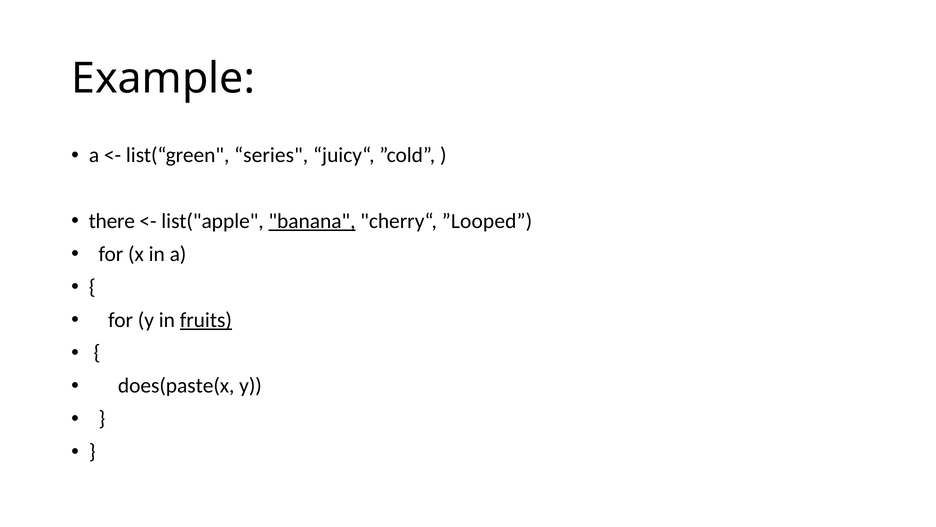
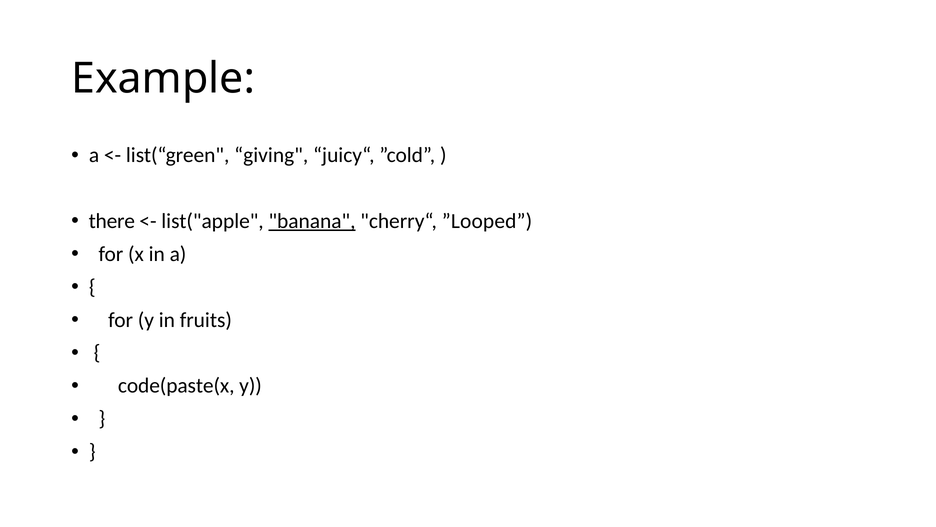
series: series -> giving
fruits underline: present -> none
does(paste(x: does(paste(x -> code(paste(x
